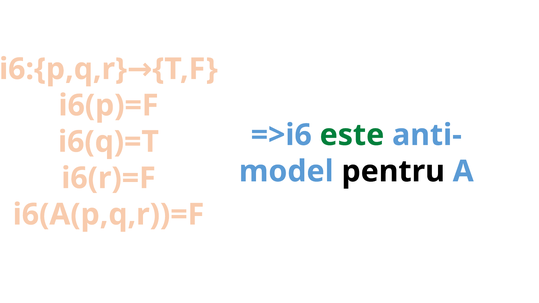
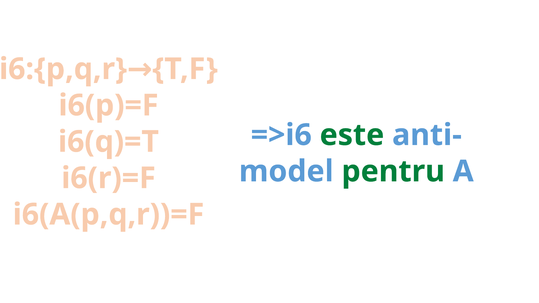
pentru colour: black -> green
